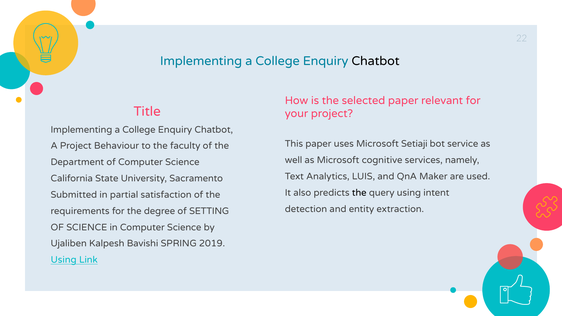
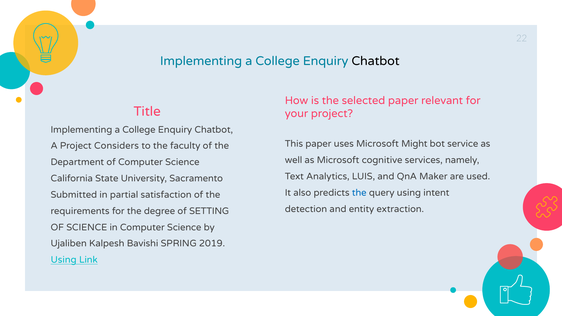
Setiaji: Setiaji -> Might
Behaviour: Behaviour -> Considers
the at (359, 193) colour: black -> blue
